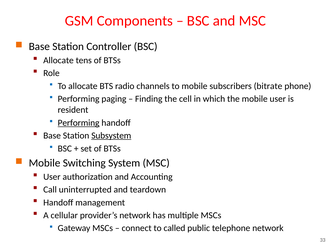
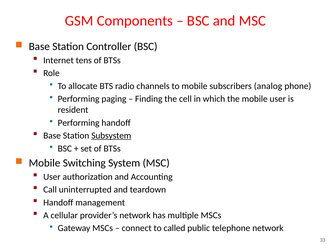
Allocate at (58, 60): Allocate -> Internet
bitrate: bitrate -> analog
Performing at (79, 123) underline: present -> none
